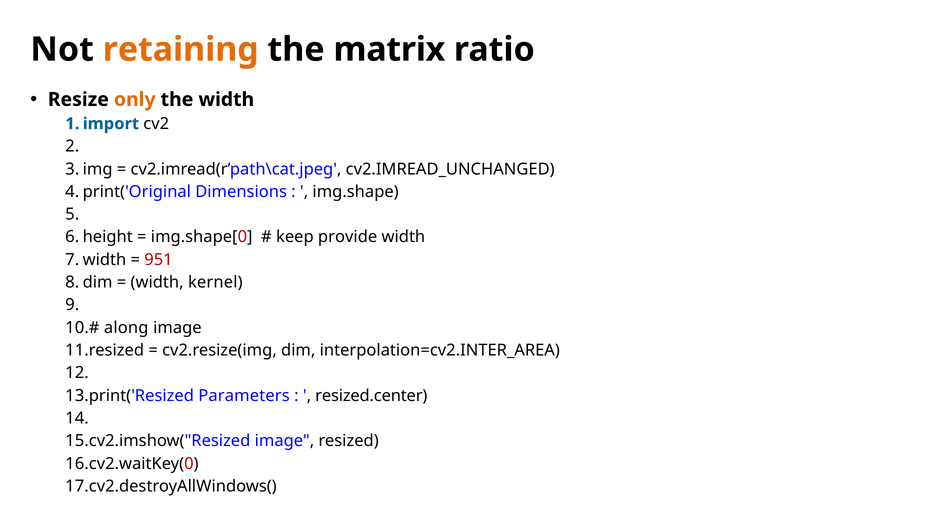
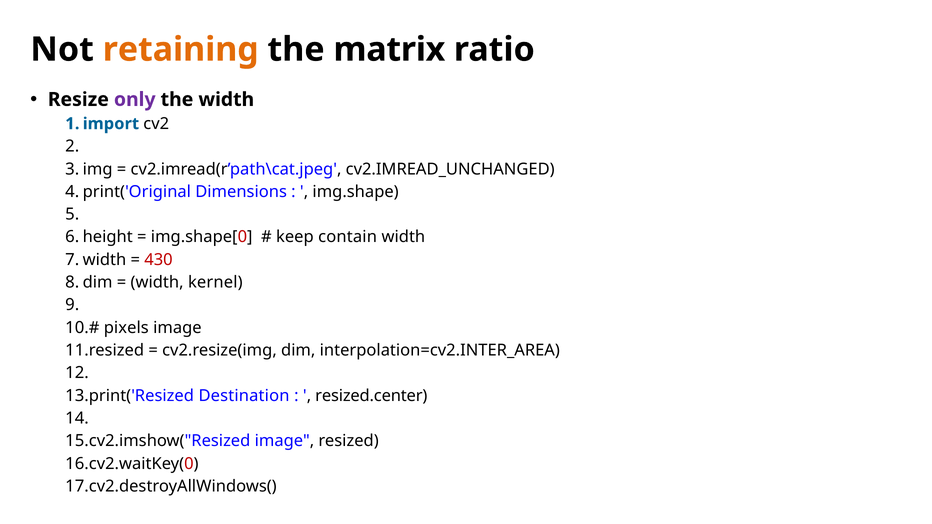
only colour: orange -> purple
provide: provide -> contain
951: 951 -> 430
along: along -> pixels
Parameters: Parameters -> Destination
